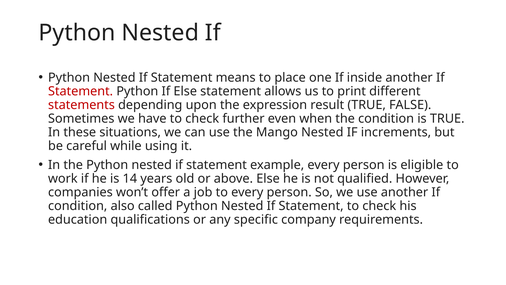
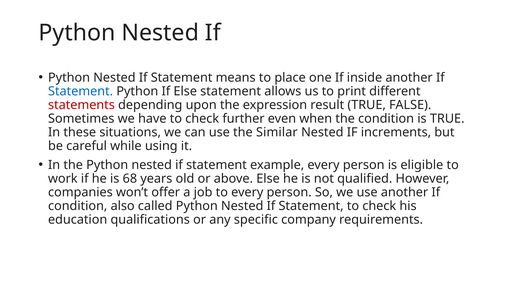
Statement at (81, 91) colour: red -> blue
Mango: Mango -> Similar
14: 14 -> 68
